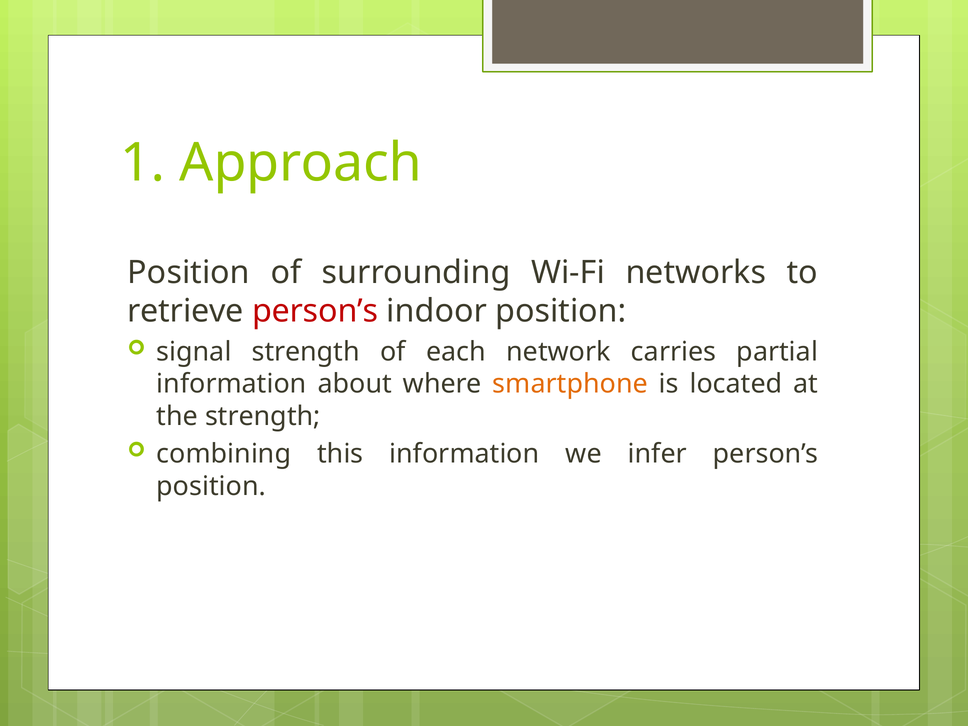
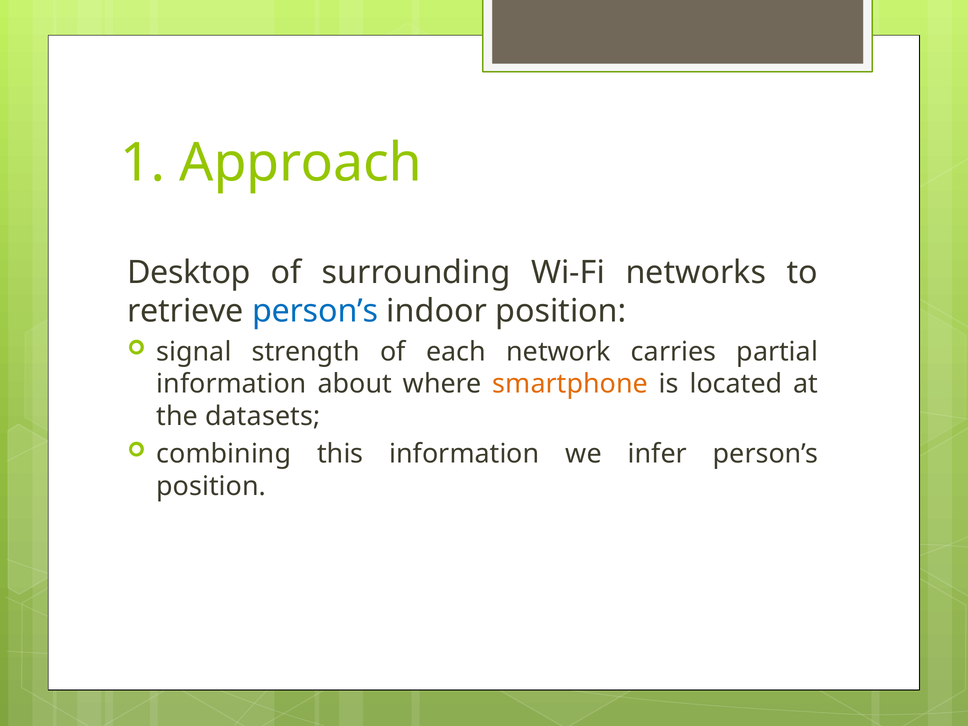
Position at (189, 272): Position -> Desktop
person’s at (315, 311) colour: red -> blue
the strength: strength -> datasets
